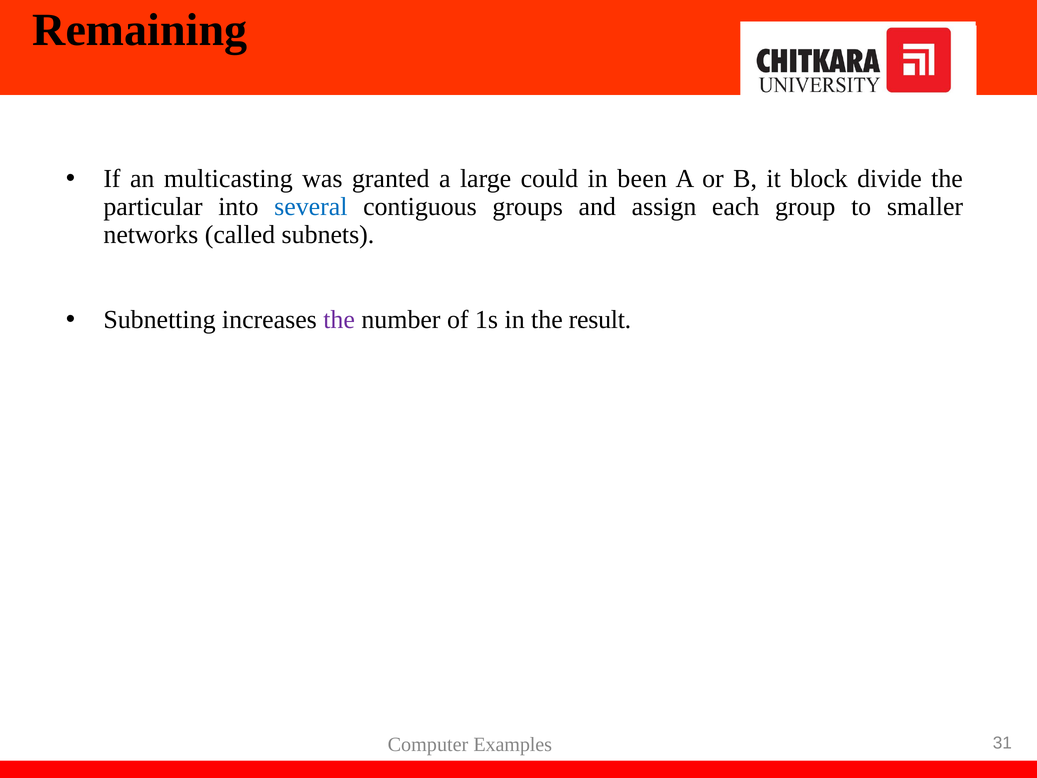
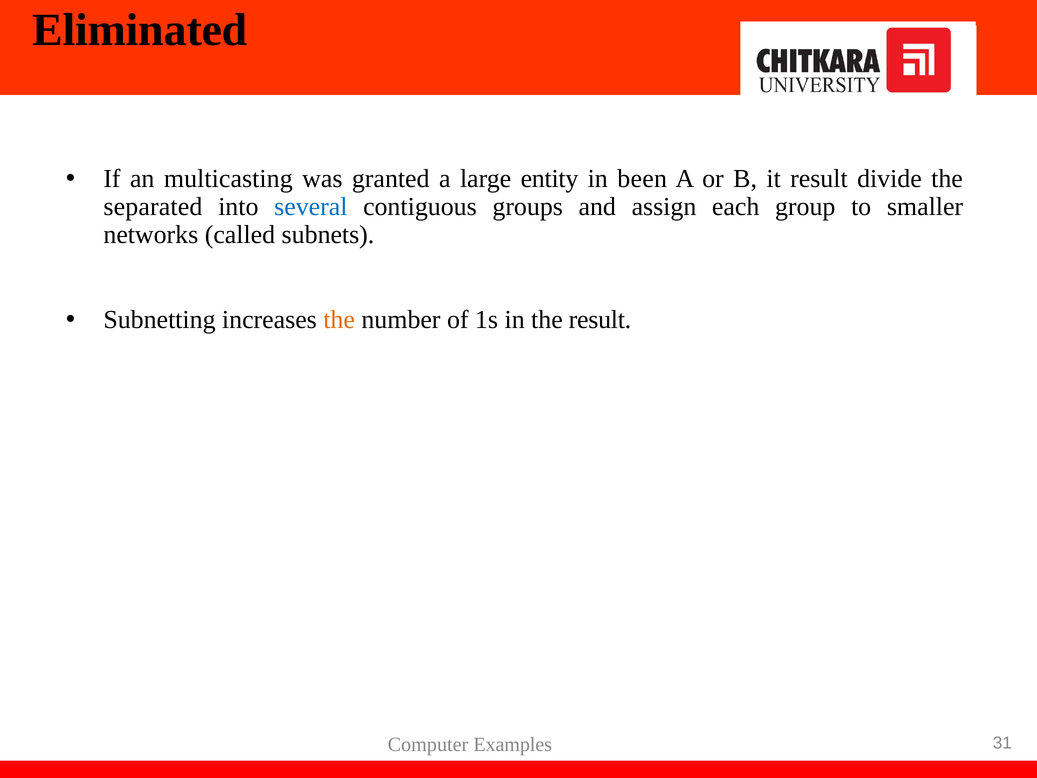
Remaining: Remaining -> Eliminated
could: could -> entity
it block: block -> result
particular: particular -> separated
the at (339, 319) colour: purple -> orange
